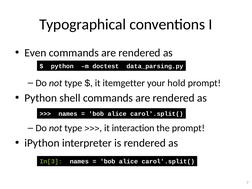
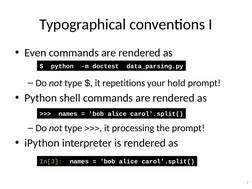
itemgetter: itemgetter -> repetitions
interaction: interaction -> processing
